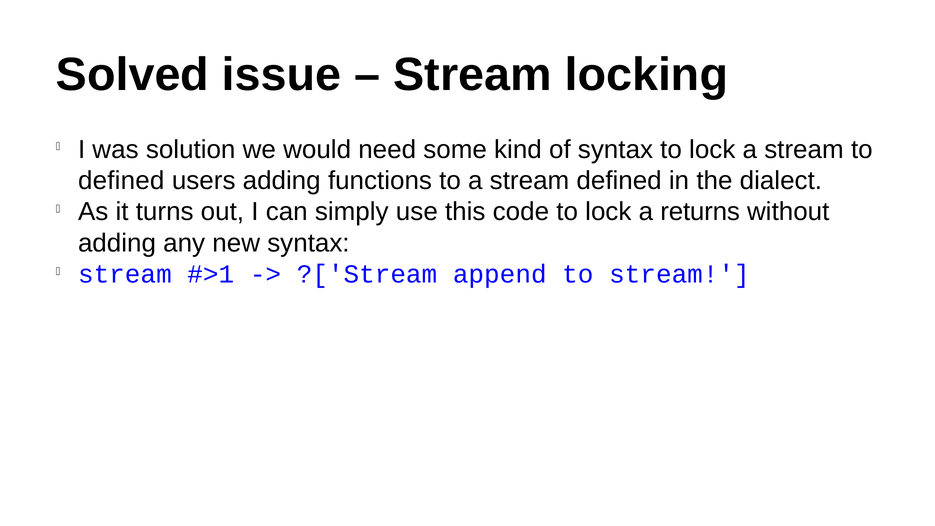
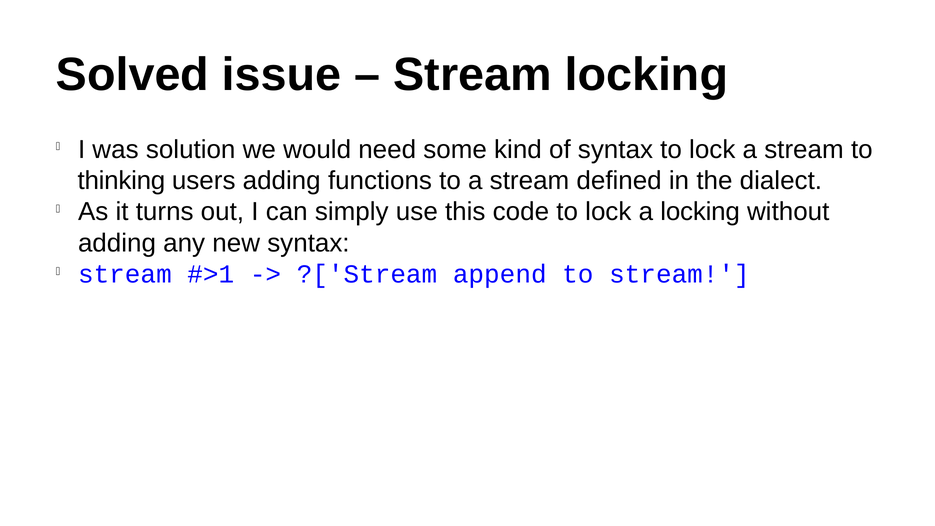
defined at (121, 181): defined -> thinking
a returns: returns -> locking
